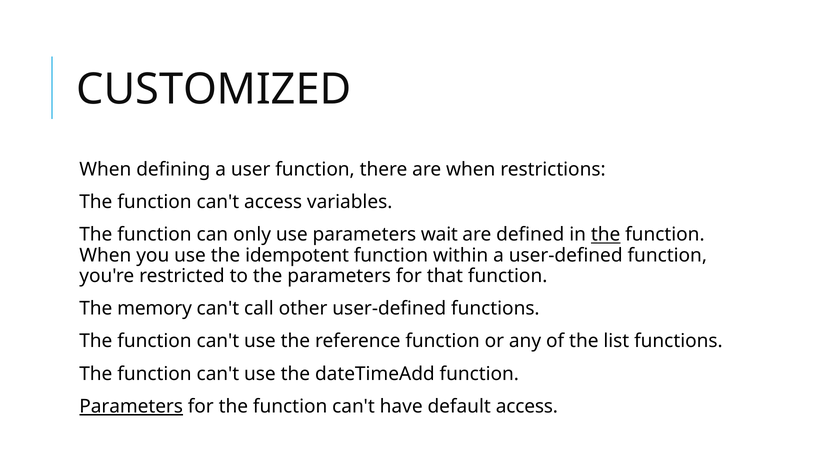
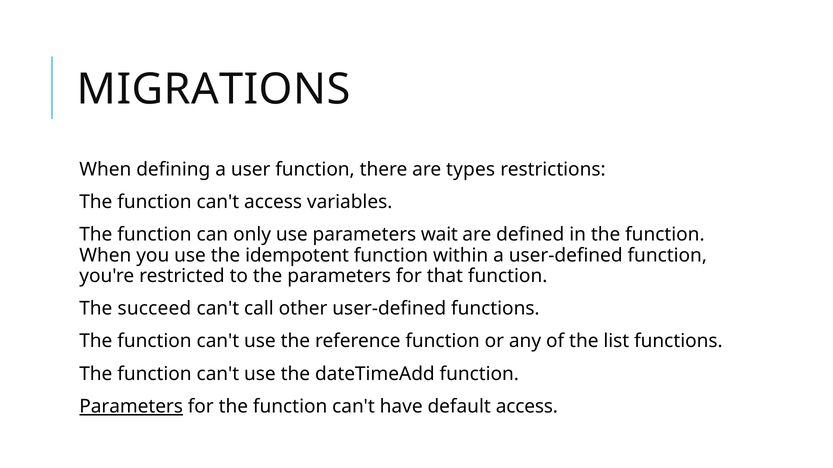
CUSTOMIZED: CUSTOMIZED -> MIGRATIONS
are when: when -> types
the at (606, 235) underline: present -> none
memory: memory -> succeed
